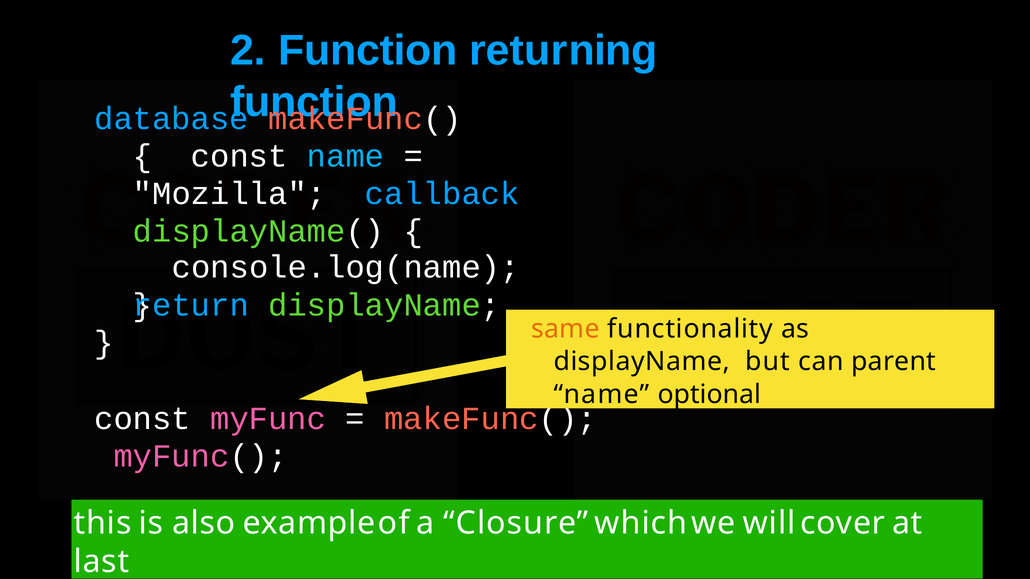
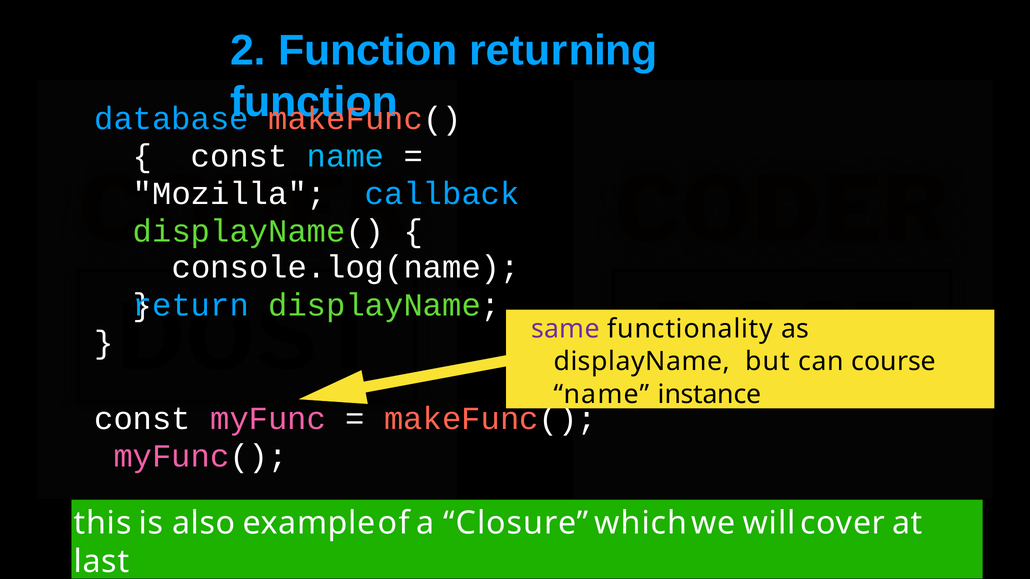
same colour: orange -> purple
parent: parent -> course
optional: optional -> instance
